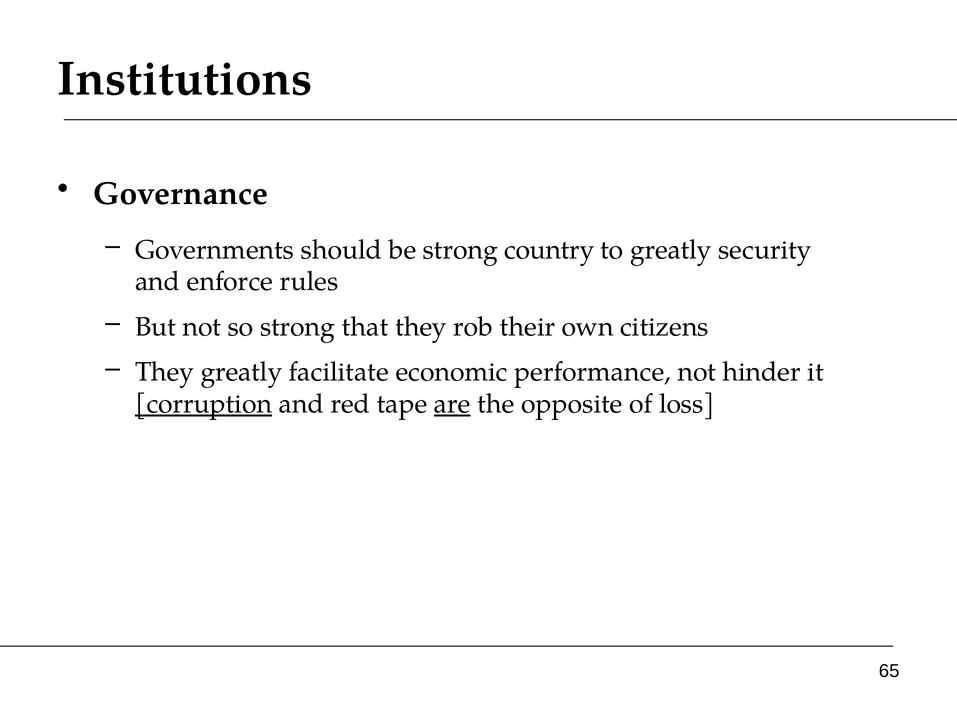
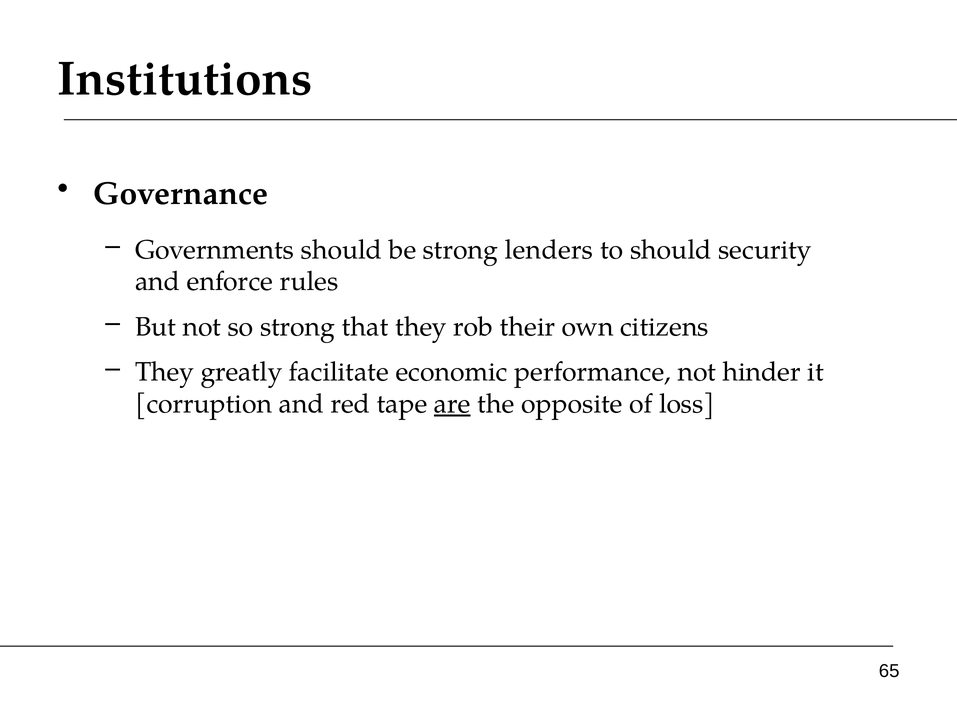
country: country -> lenders
to greatly: greatly -> should
corruption underline: present -> none
